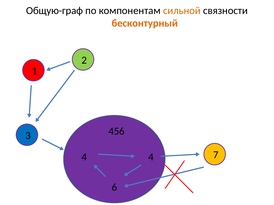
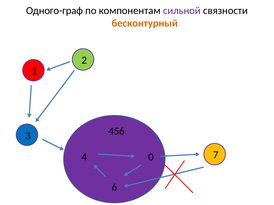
Общую-граф: Общую-граф -> Одного-граф
сильной colour: orange -> purple
4 4: 4 -> 0
